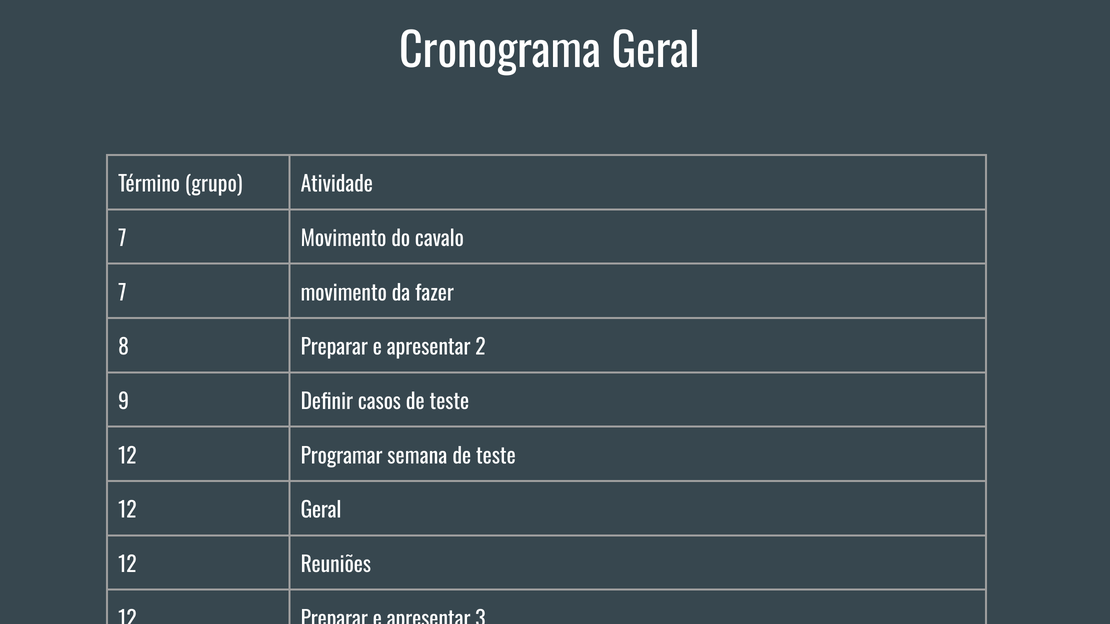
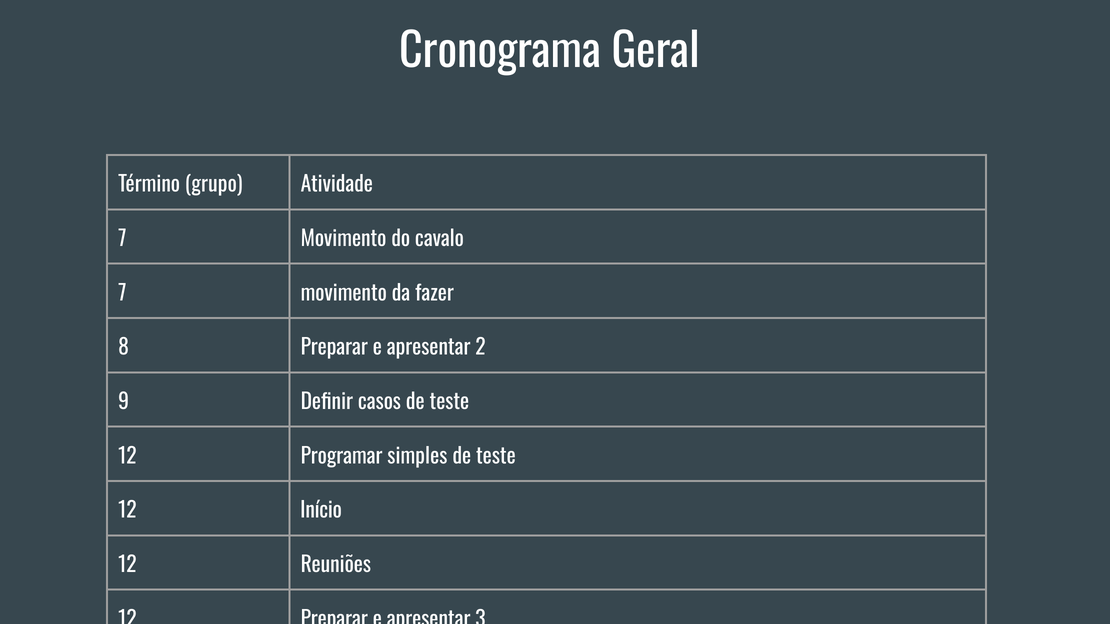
semana: semana -> simples
12 Geral: Geral -> Início
